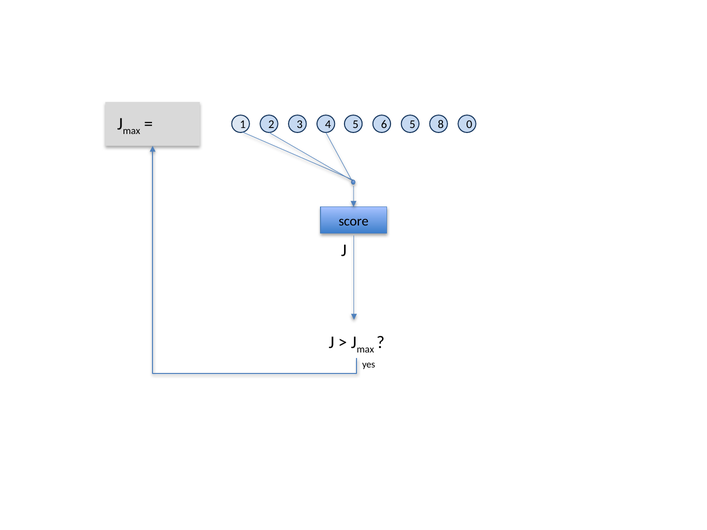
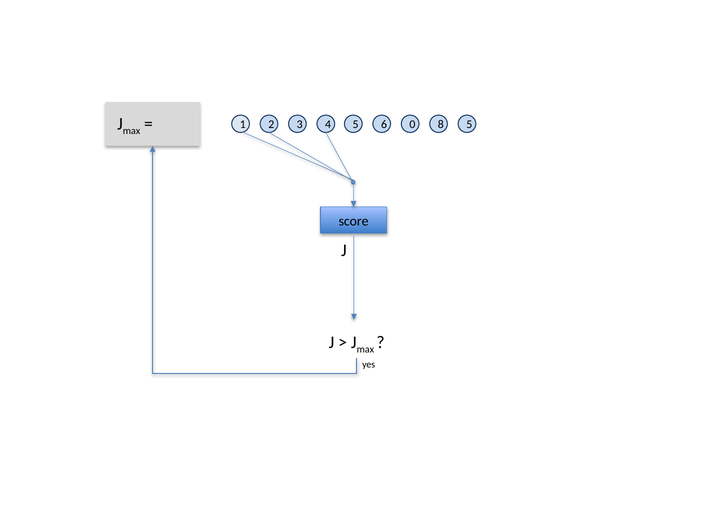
6 5: 5 -> 0
8 0: 0 -> 5
